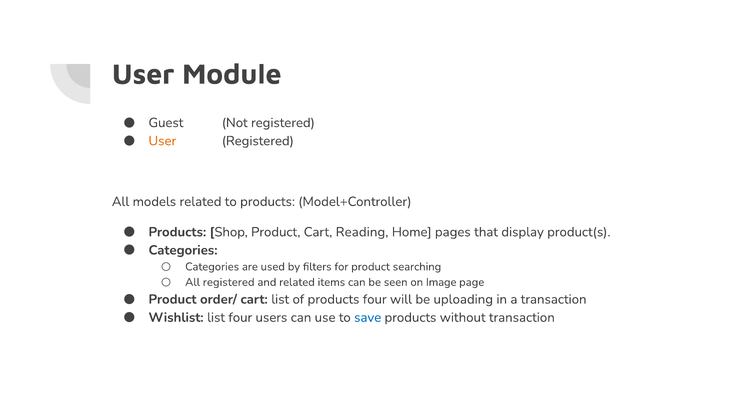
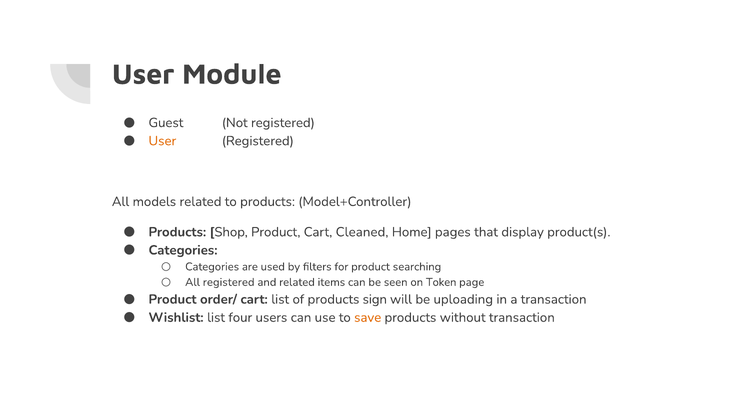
Reading: Reading -> Cleaned
Image: Image -> Token
products four: four -> sign
save colour: blue -> orange
